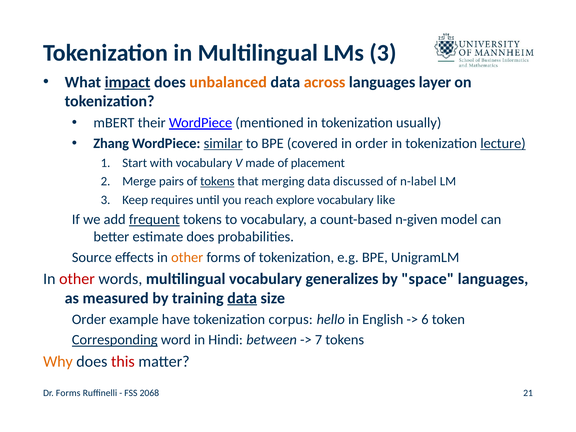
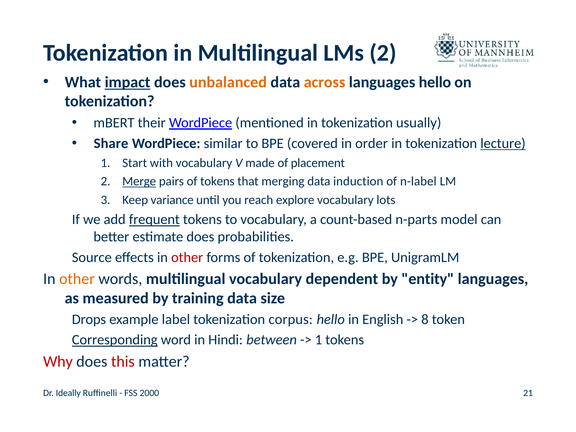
LMs 3: 3 -> 2
languages layer: layer -> hello
Zhang: Zhang -> Share
similar underline: present -> none
Merge underline: none -> present
tokens at (217, 181) underline: present -> none
discussed: discussed -> induction
requires: requires -> variance
like: like -> lots
n-given: n-given -> n-parts
other at (187, 257) colour: orange -> red
other at (77, 279) colour: red -> orange
generalizes: generalizes -> dependent
space: space -> entity
data at (242, 298) underline: present -> none
Order at (89, 319): Order -> Drops
have: have -> label
6: 6 -> 8
7 at (318, 340): 7 -> 1
Why colour: orange -> red
Dr Forms: Forms -> Ideally
2068: 2068 -> 2000
